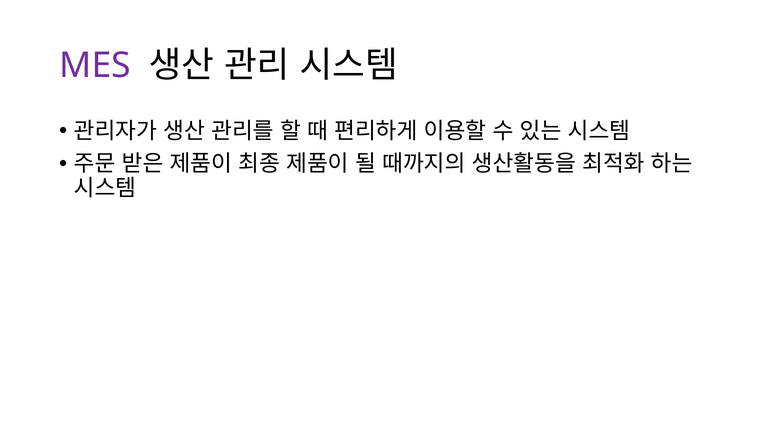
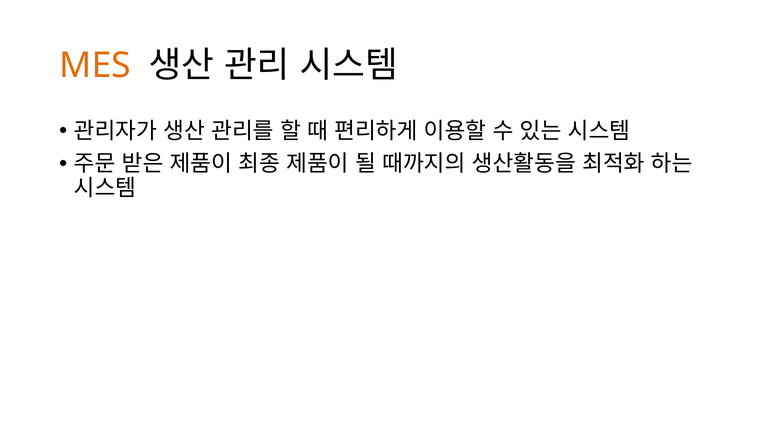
MES colour: purple -> orange
